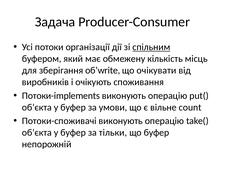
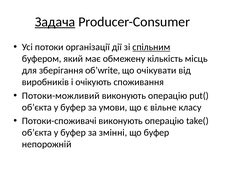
Задача underline: none -> present
Потоки-implements: Потоки-implements -> Потоки-можливий
count: count -> класу
тільки: тільки -> змінні
